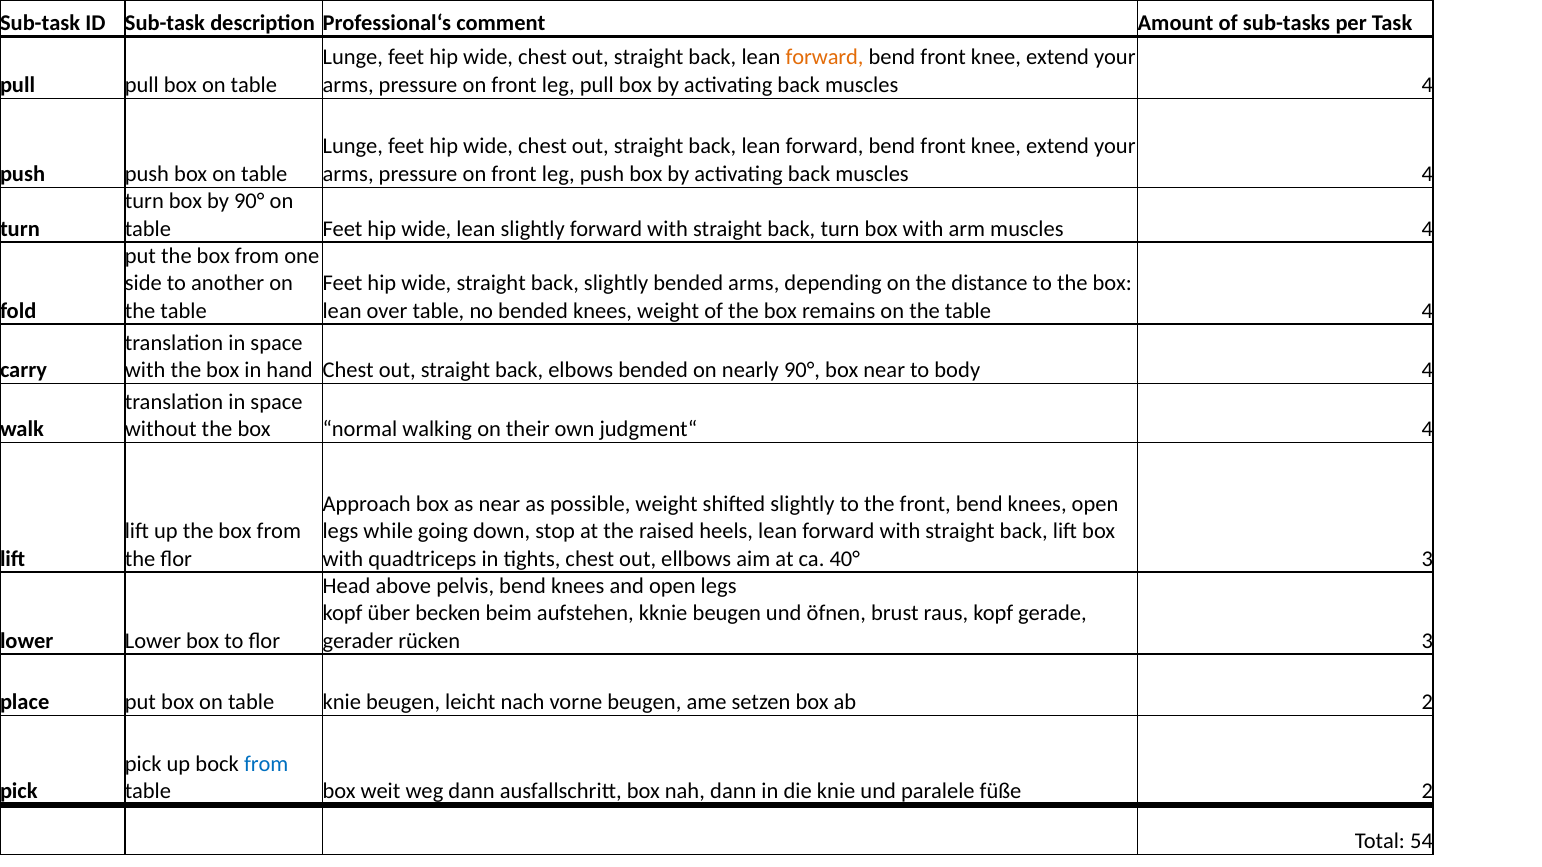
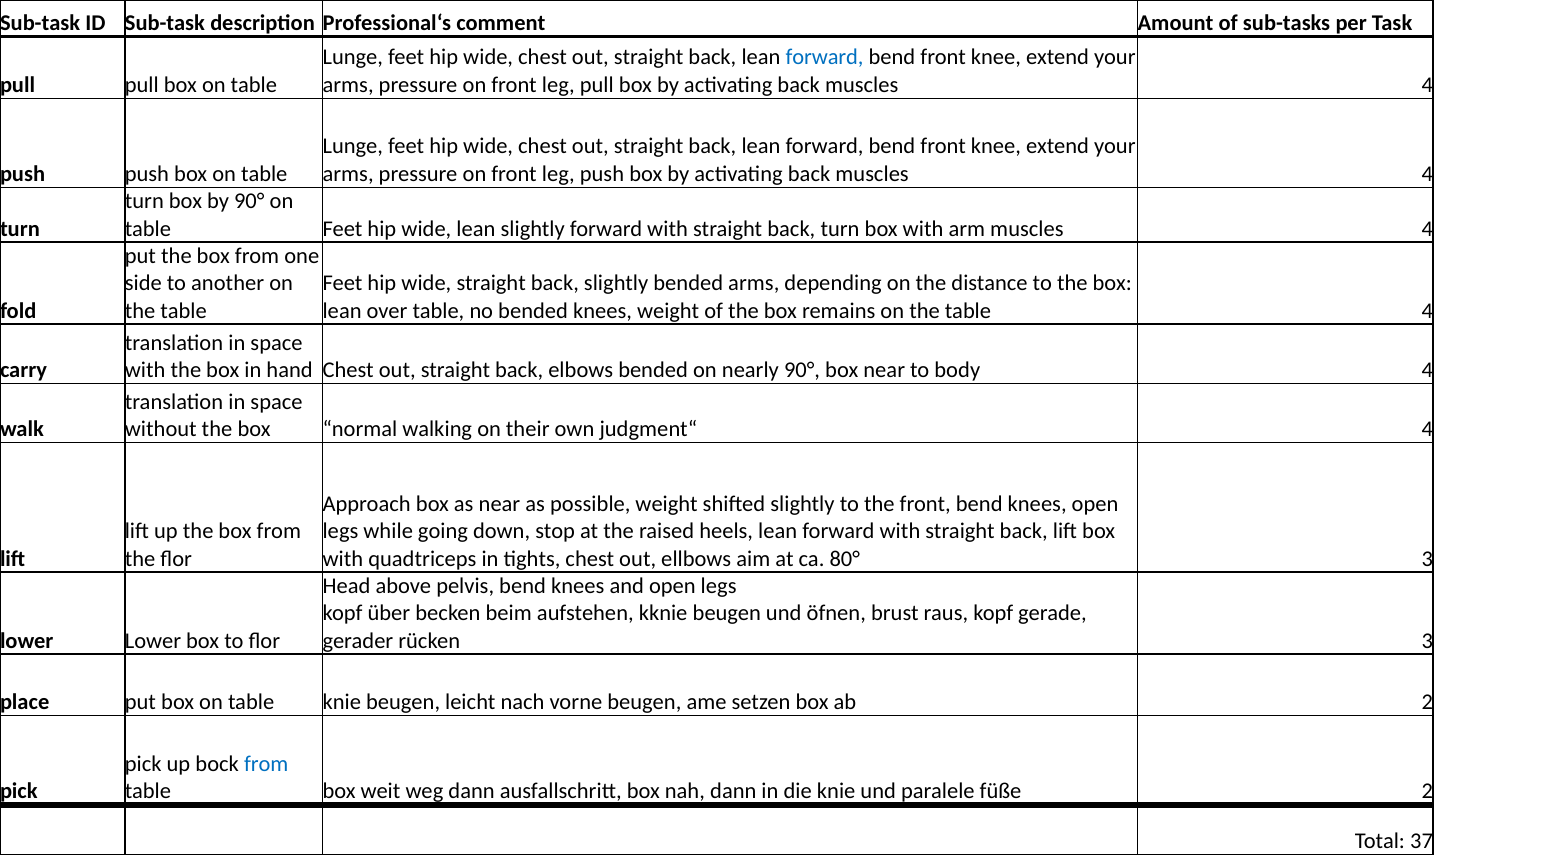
forward at (825, 58) colour: orange -> blue
40°: 40° -> 80°
54: 54 -> 37
